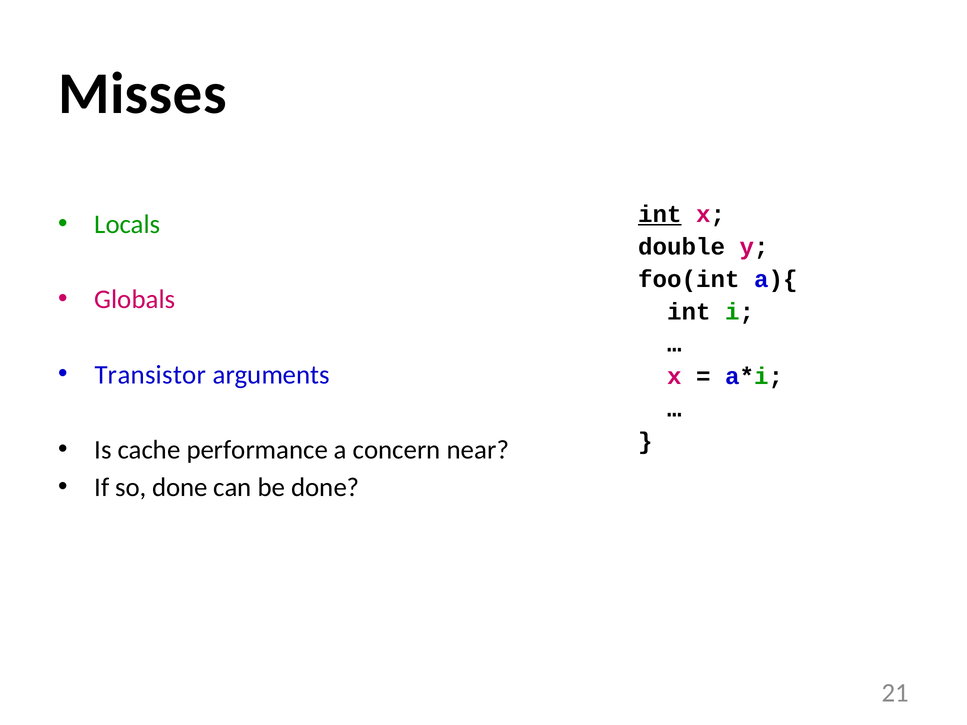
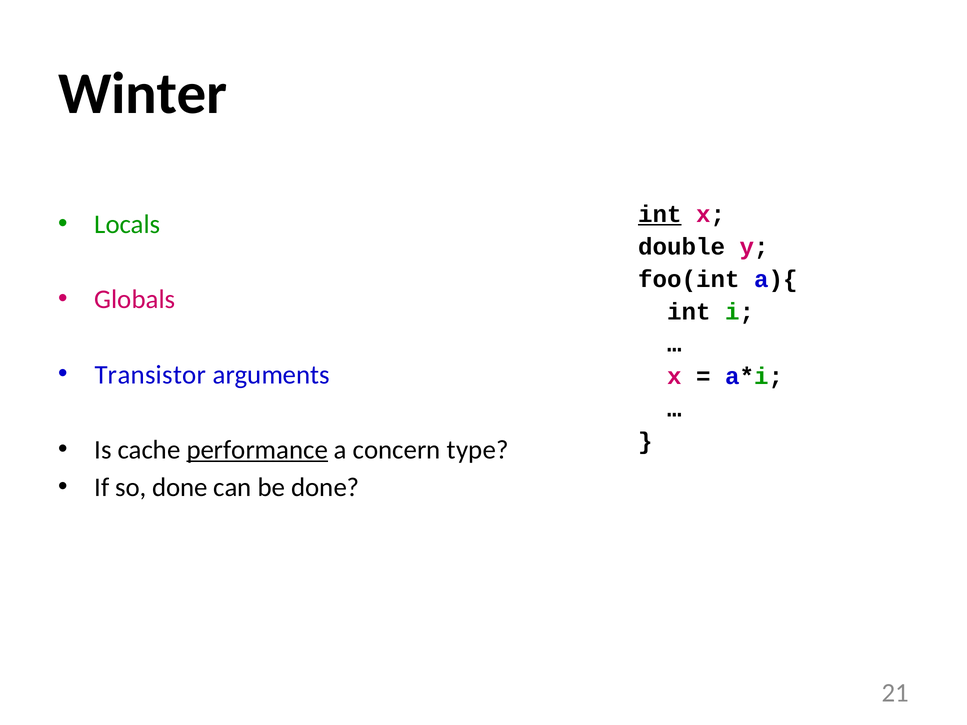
Misses: Misses -> Winter
performance underline: none -> present
near: near -> type
